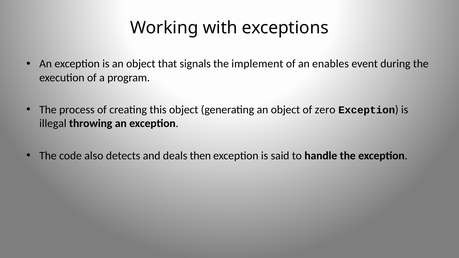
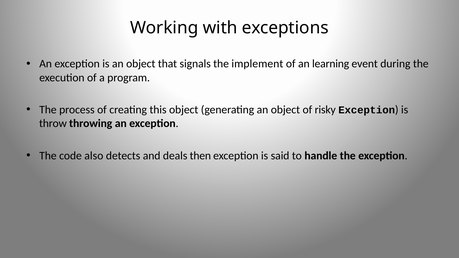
enables: enables -> learning
zero: zero -> risky
illegal: illegal -> throw
